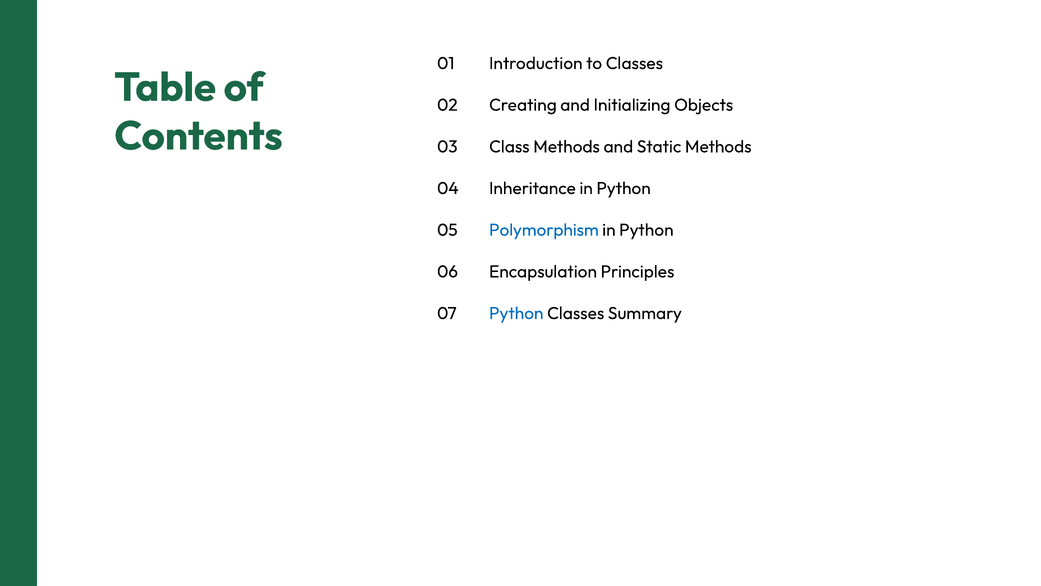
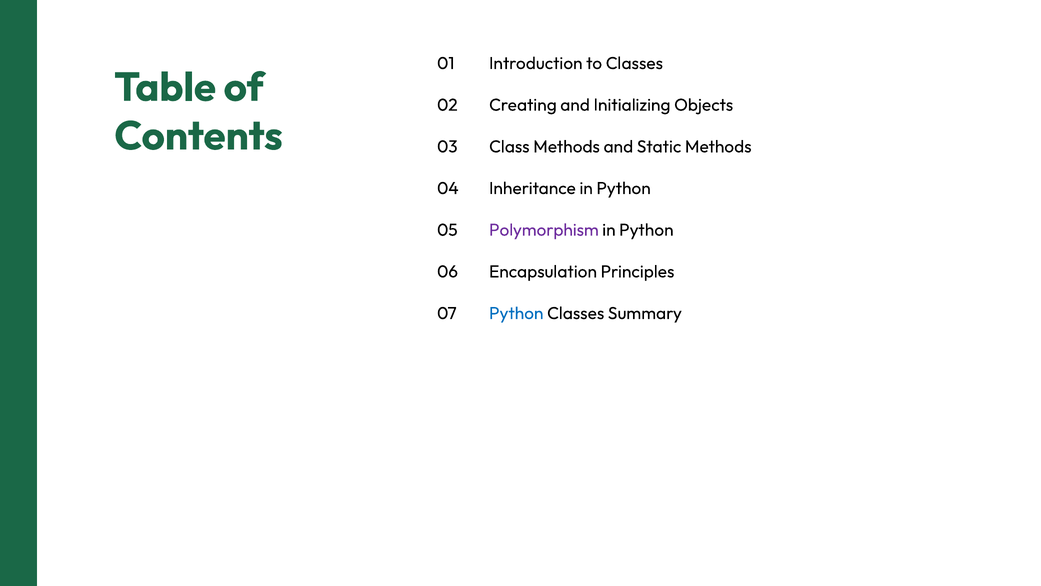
Polymorphism colour: blue -> purple
